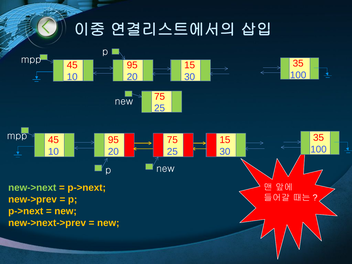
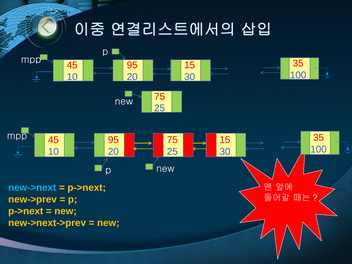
new->next colour: light green -> light blue
